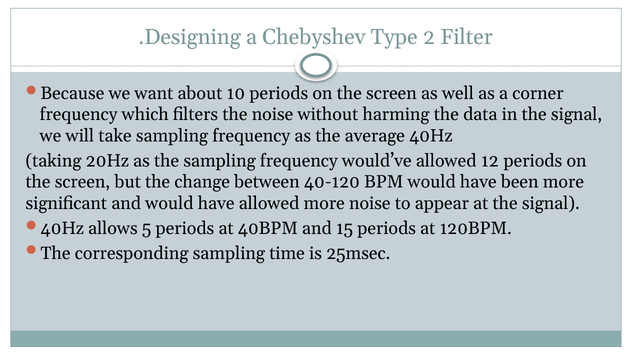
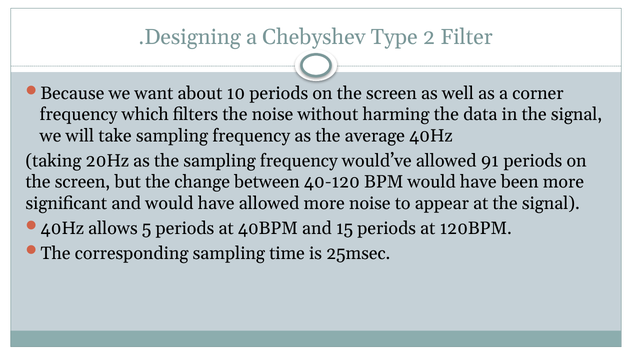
12: 12 -> 91
